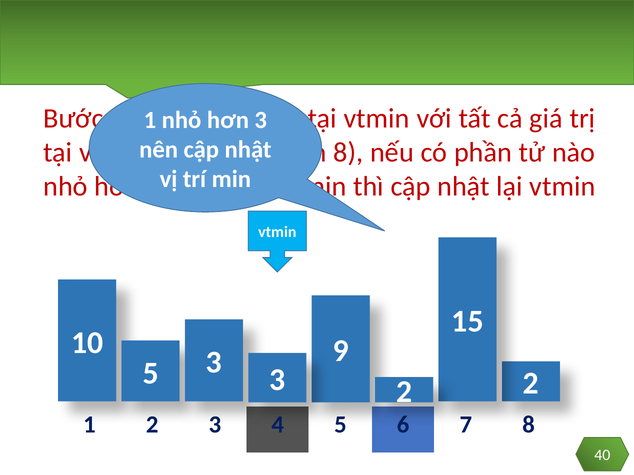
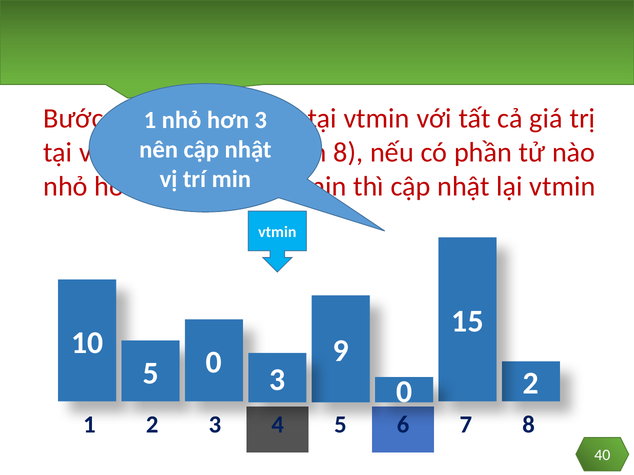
5 3: 3 -> 0
3 2: 2 -> 0
